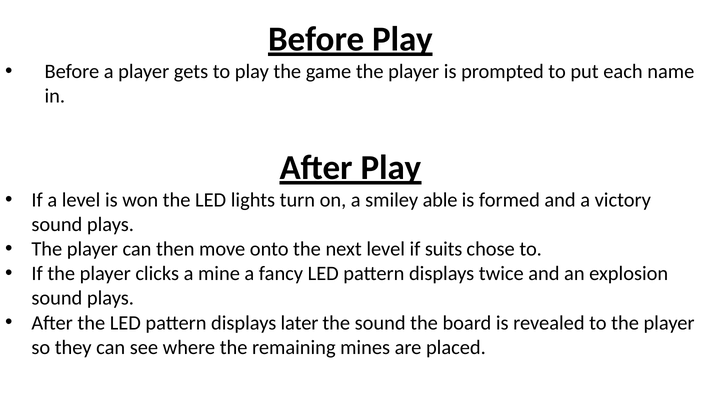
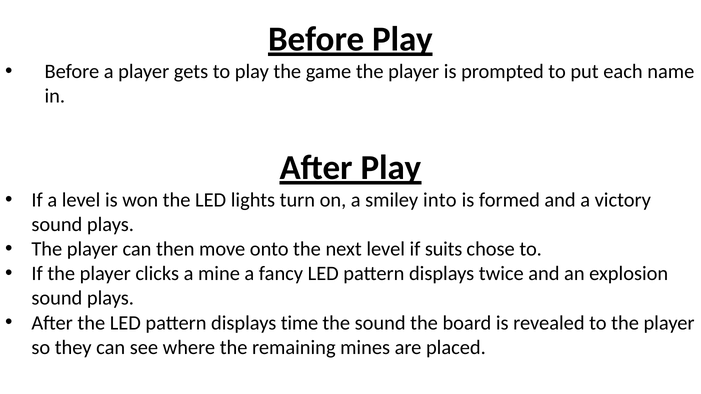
able: able -> into
later: later -> time
